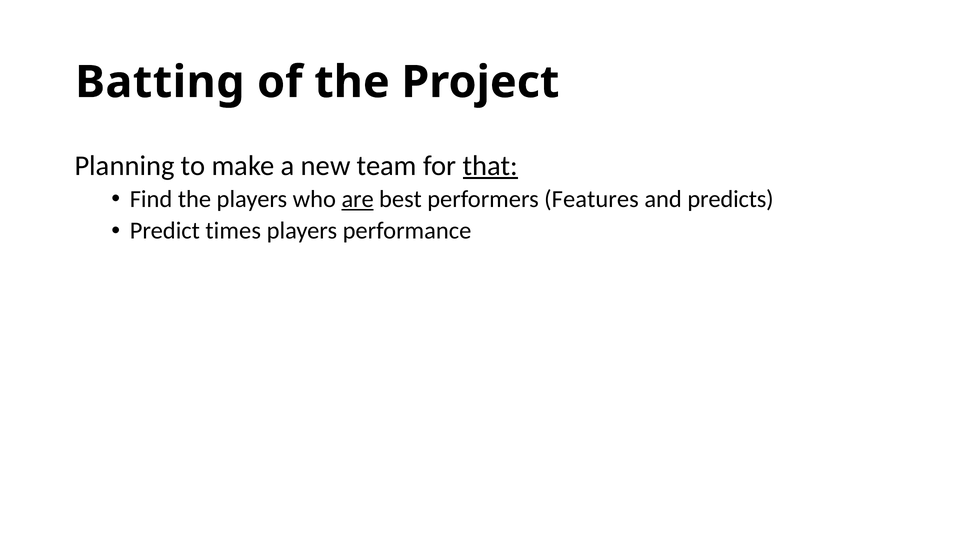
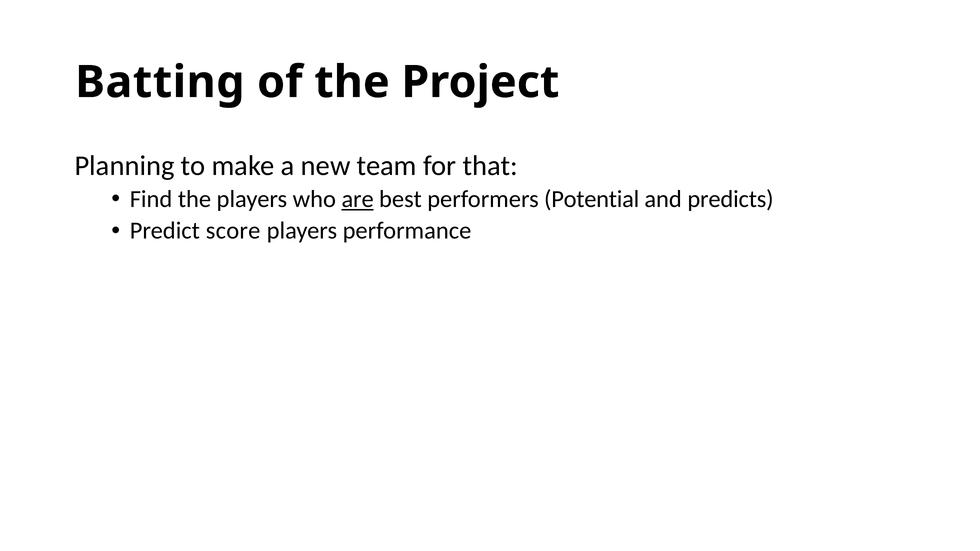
that underline: present -> none
Features: Features -> Potential
times: times -> score
